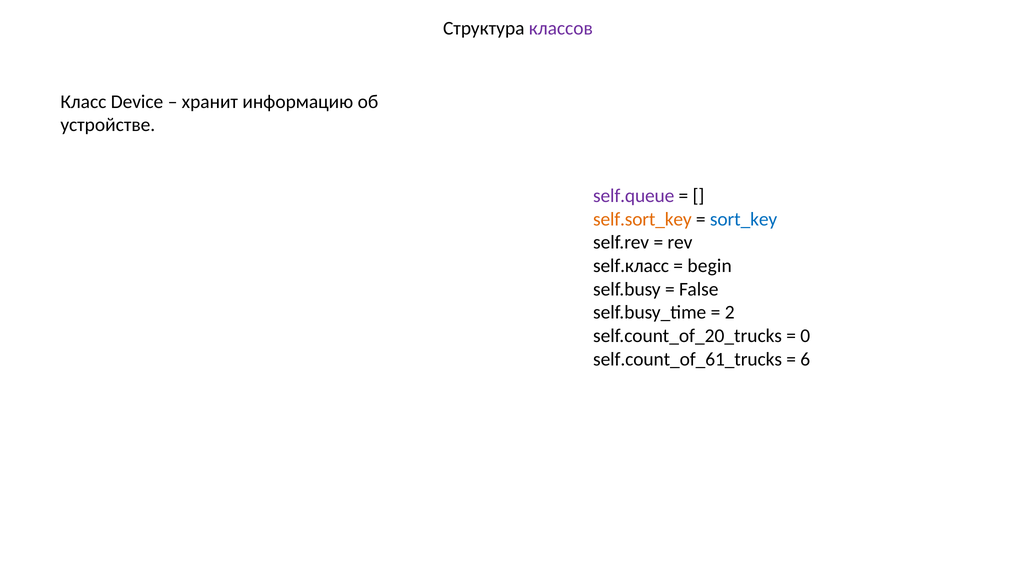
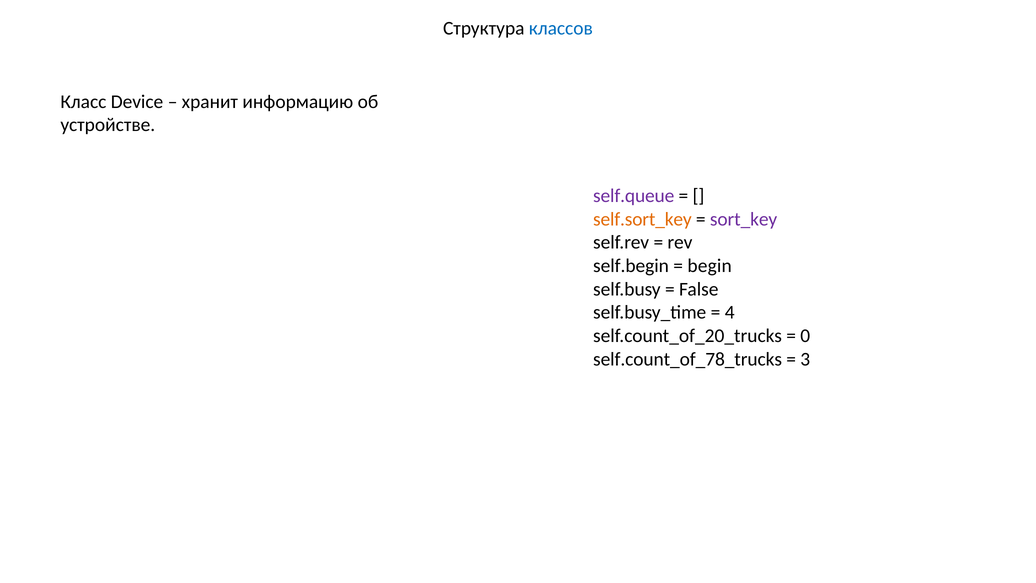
классов colour: purple -> blue
sort_key colour: blue -> purple
self.класс: self.класс -> self.begin
2: 2 -> 4
self.count_of_61_trucks: self.count_of_61_trucks -> self.count_of_78_trucks
6: 6 -> 3
